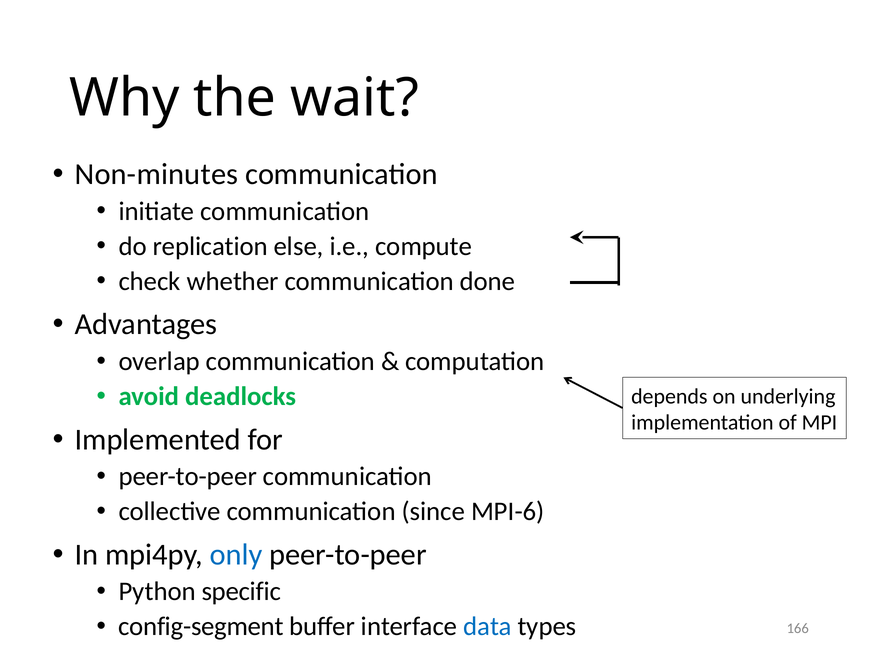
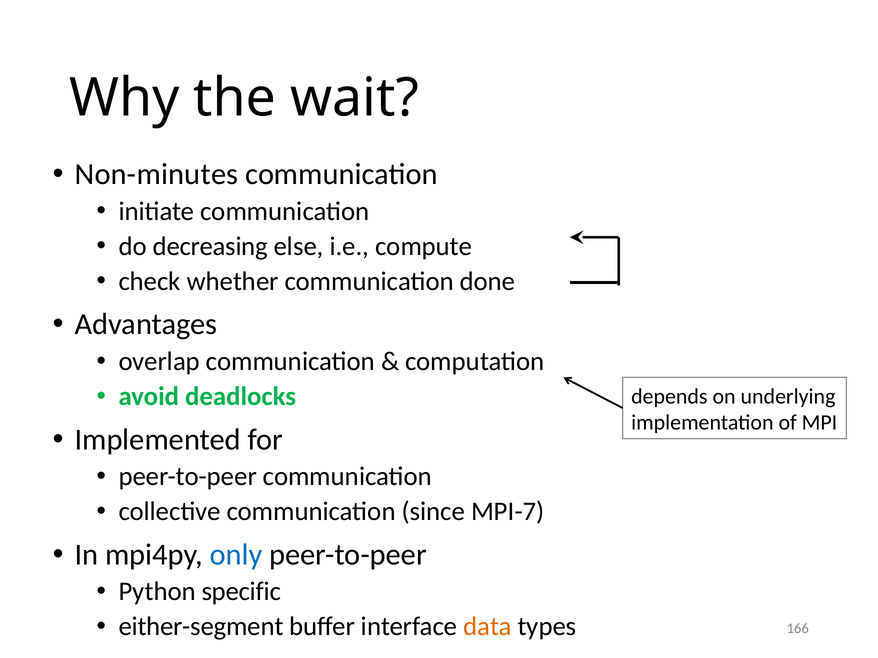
replication: replication -> decreasing
MPI-6: MPI-6 -> MPI-7
config-segment: config-segment -> either-segment
data colour: blue -> orange
